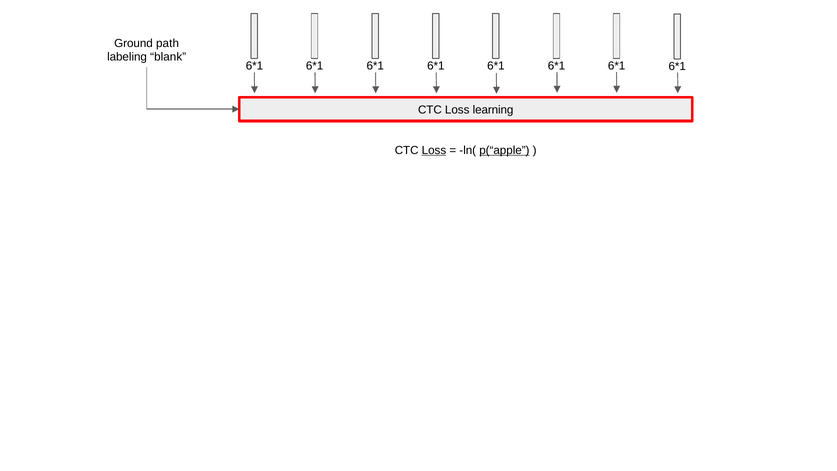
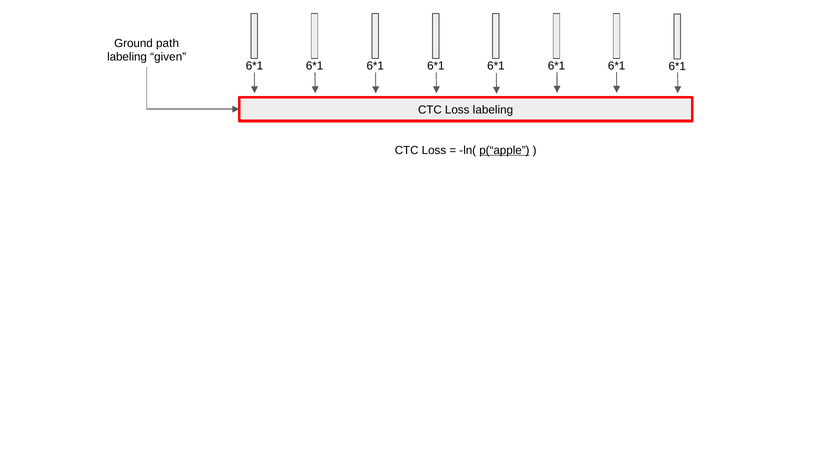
blank: blank -> given
Loss learning: learning -> labeling
Loss at (434, 150) underline: present -> none
